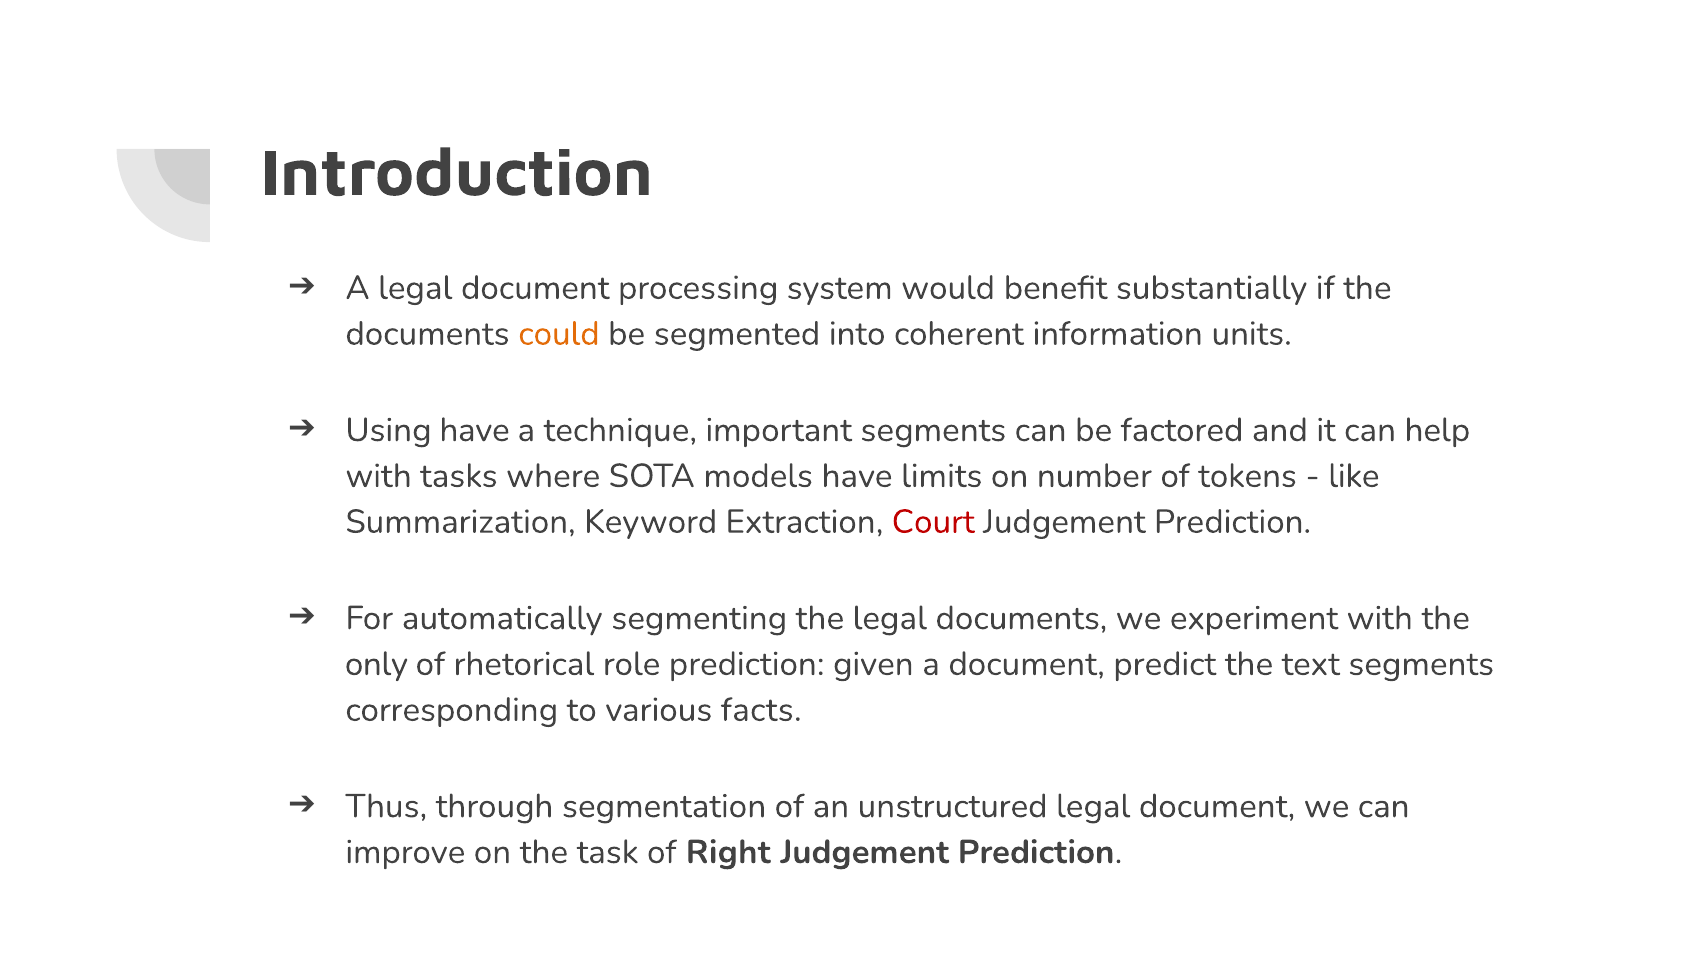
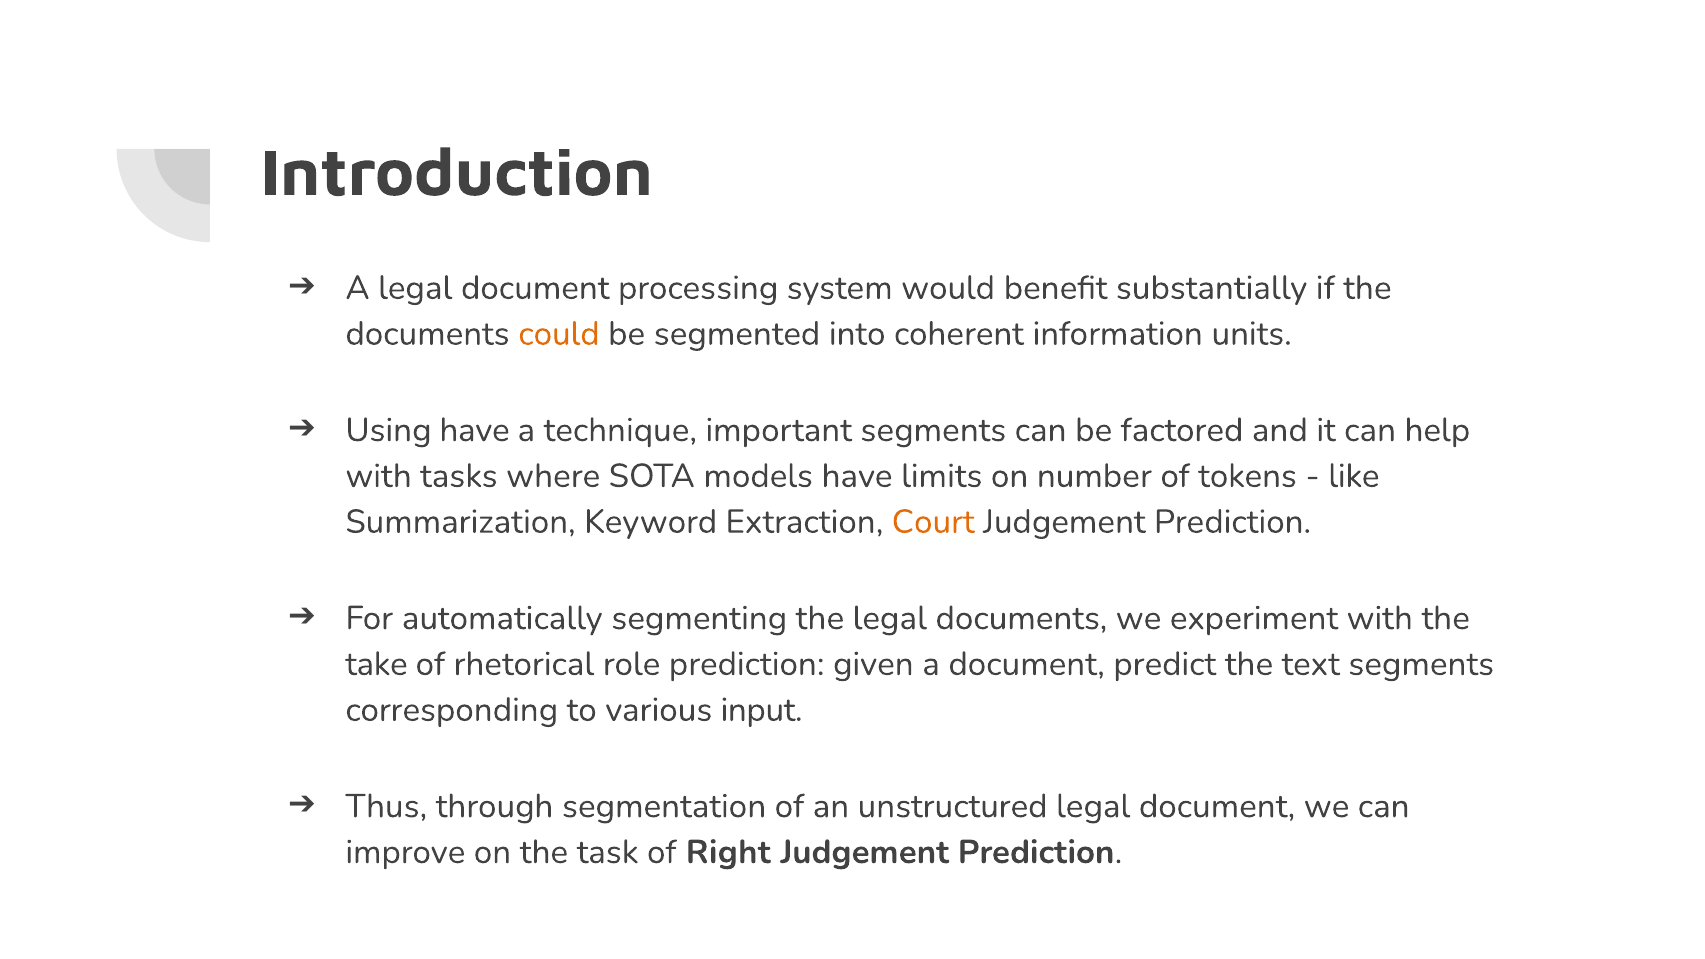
Court colour: red -> orange
only: only -> take
facts: facts -> input
